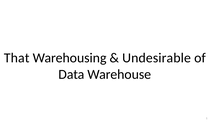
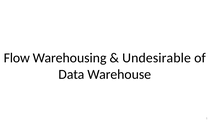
That: That -> Flow
